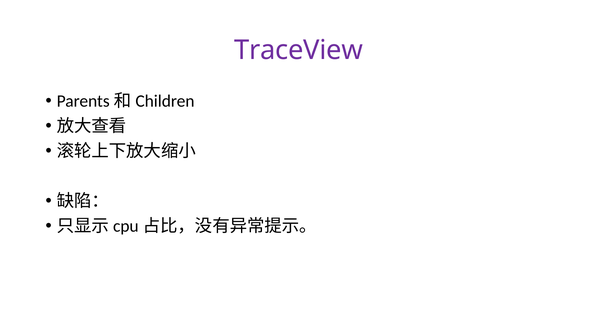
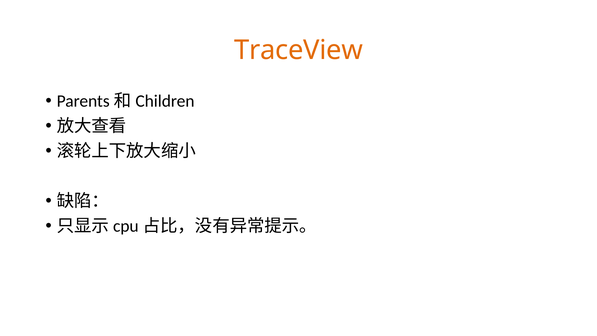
TraceView colour: purple -> orange
